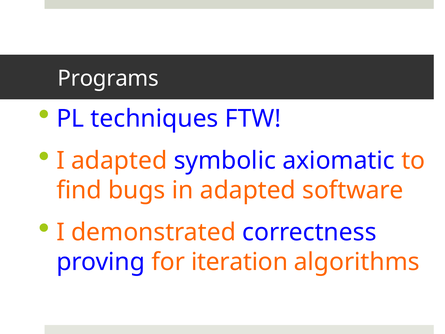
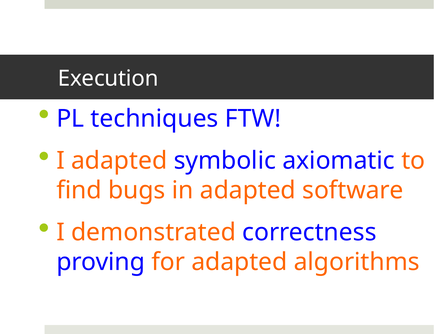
Programs: Programs -> Execution
for iteration: iteration -> adapted
